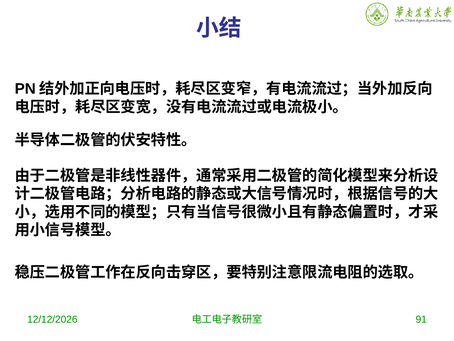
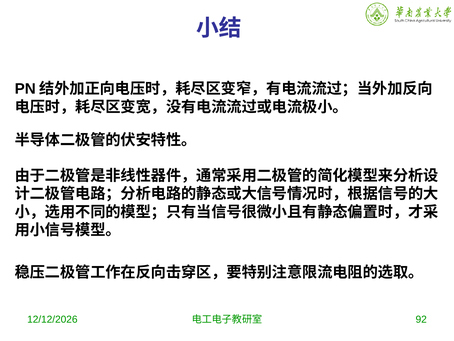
91: 91 -> 92
